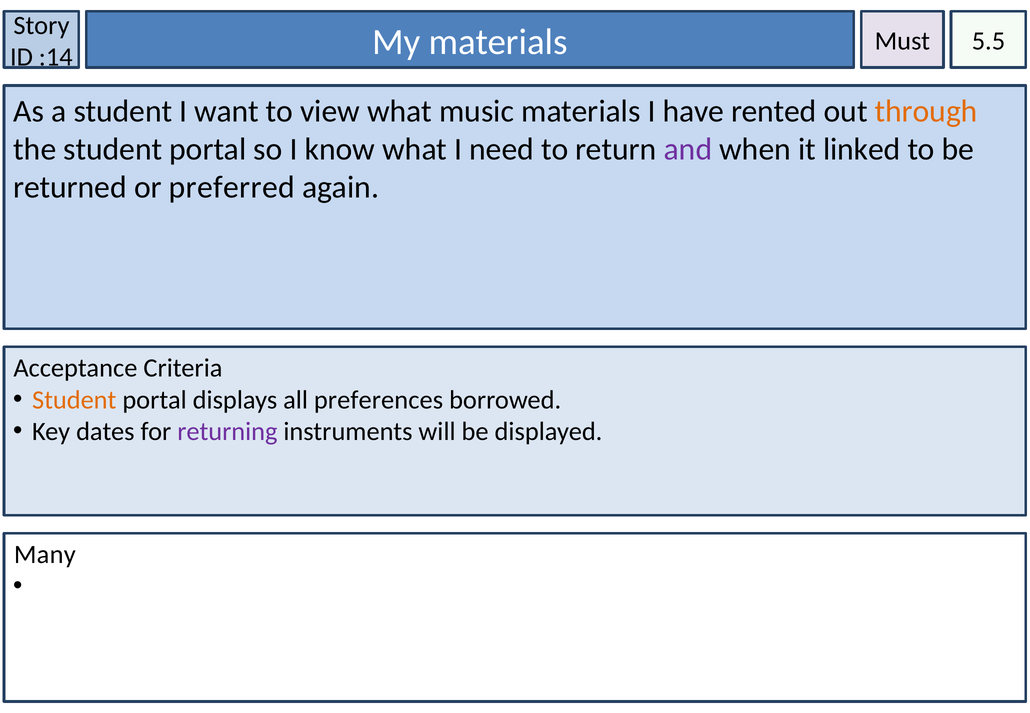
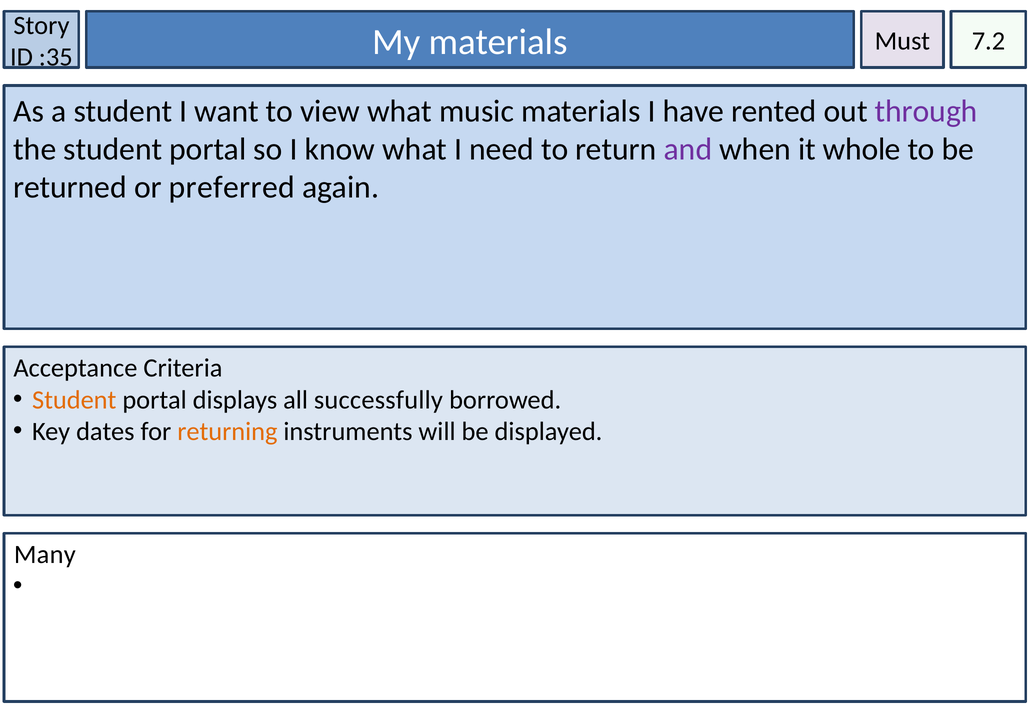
5.5: 5.5 -> 7.2
:14: :14 -> :35
through colour: orange -> purple
linked: linked -> whole
preferences: preferences -> successfully
returning colour: purple -> orange
